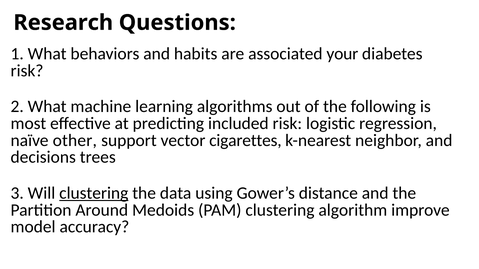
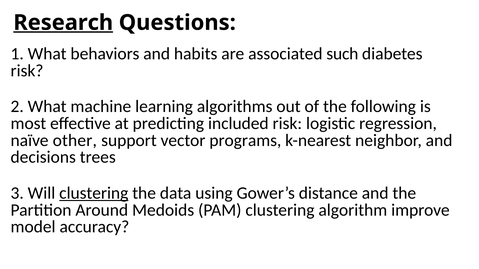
Research underline: none -> present
your: your -> such
cigarettes: cigarettes -> programs
